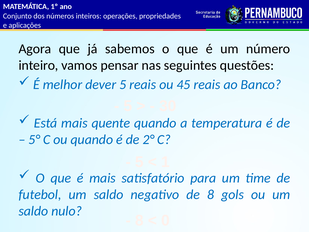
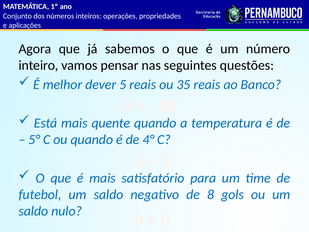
45: 45 -> 35
2°: 2° -> 4°
